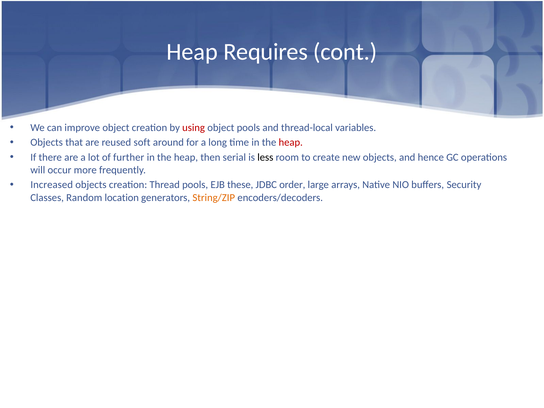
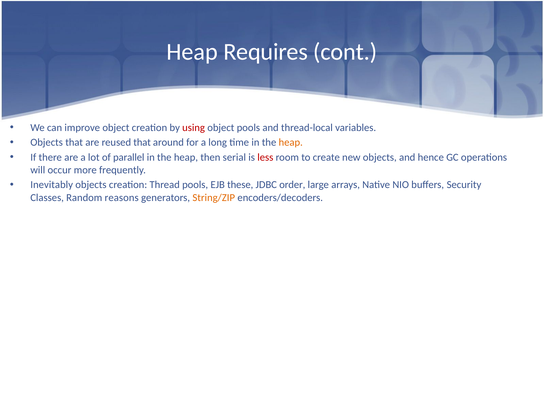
reused soft: soft -> that
heap at (291, 142) colour: red -> orange
further: further -> parallel
less colour: black -> red
Increased: Increased -> Inevitably
location: location -> reasons
